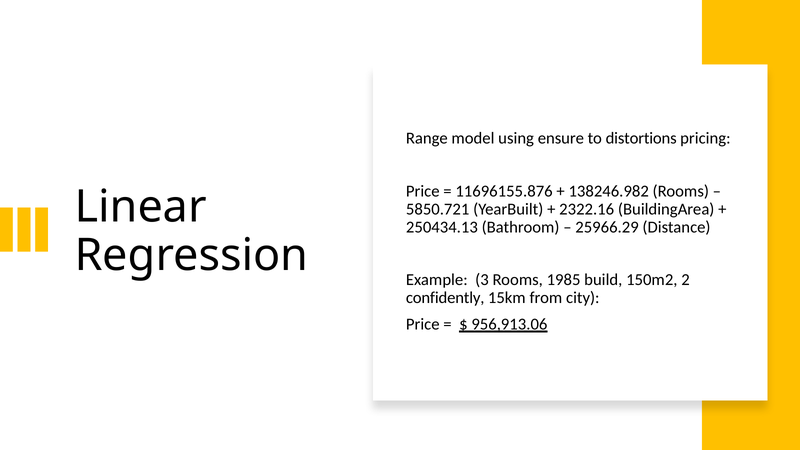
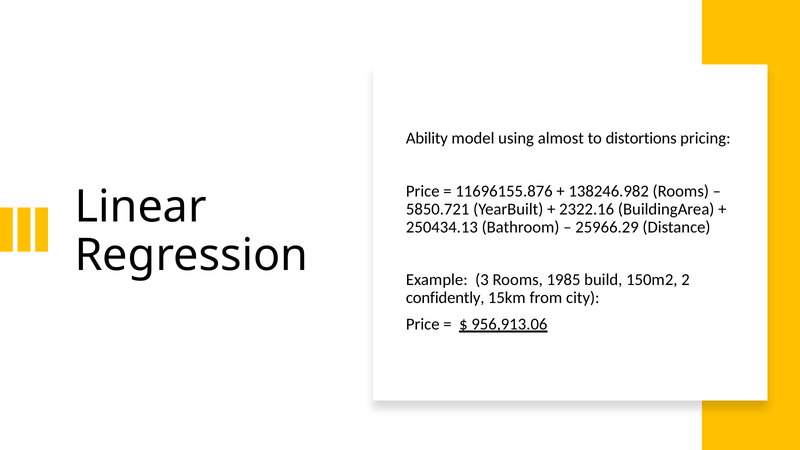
Range: Range -> Ability
ensure: ensure -> almost
